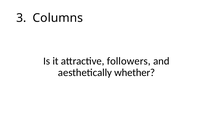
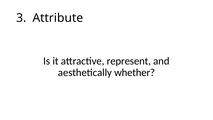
Columns: Columns -> Attribute
followers: followers -> represent
